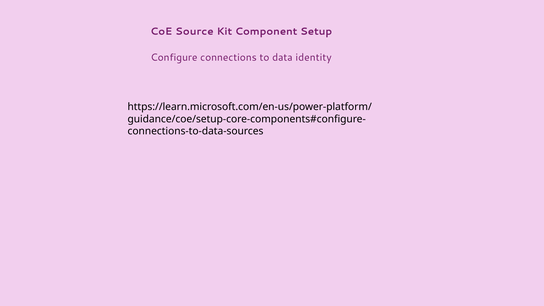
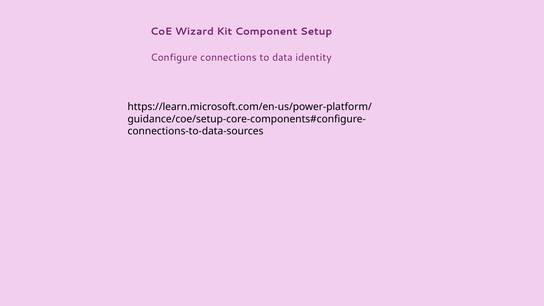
Source: Source -> Wizard
